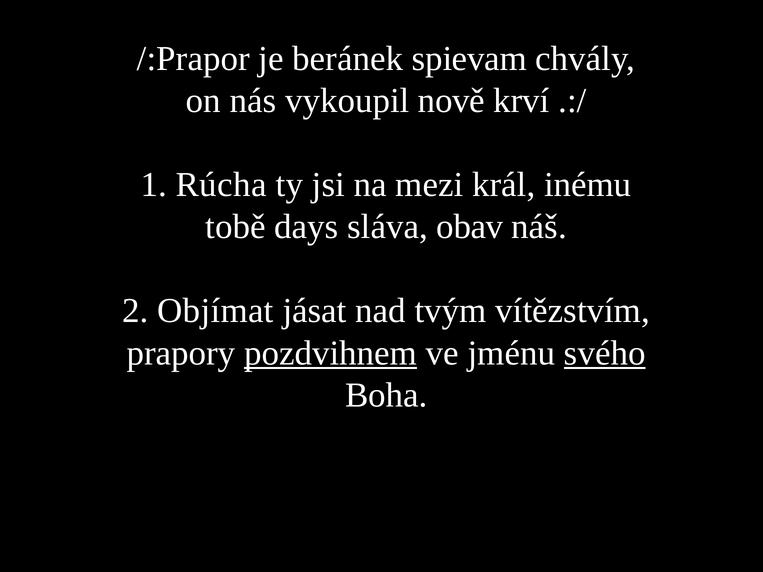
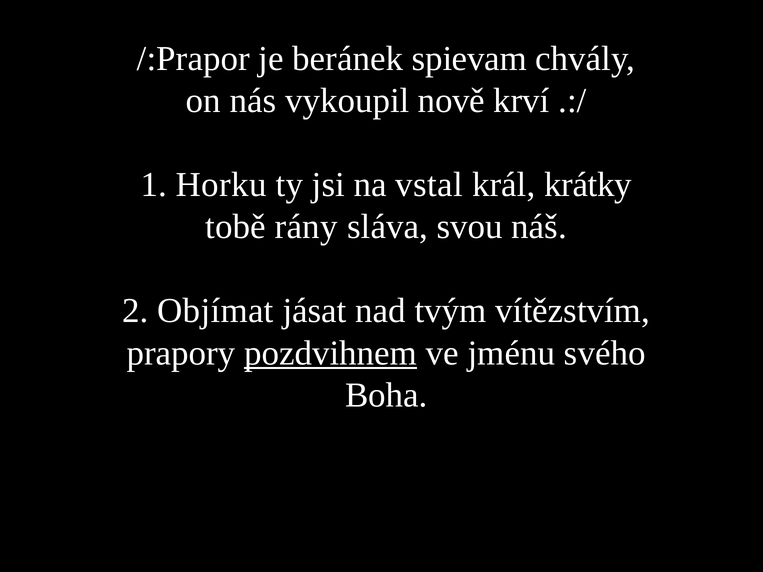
Rúcha: Rúcha -> Horku
mezi: mezi -> vstal
inému: inému -> krátky
days: days -> rány
obav: obav -> svou
svého underline: present -> none
